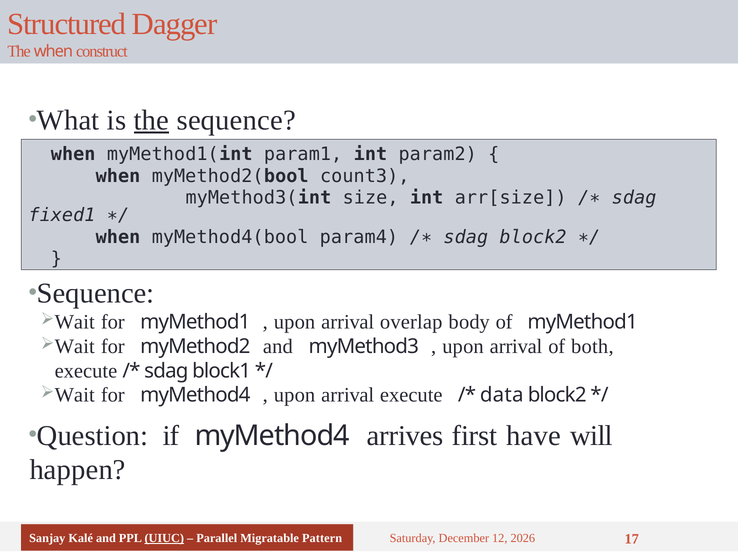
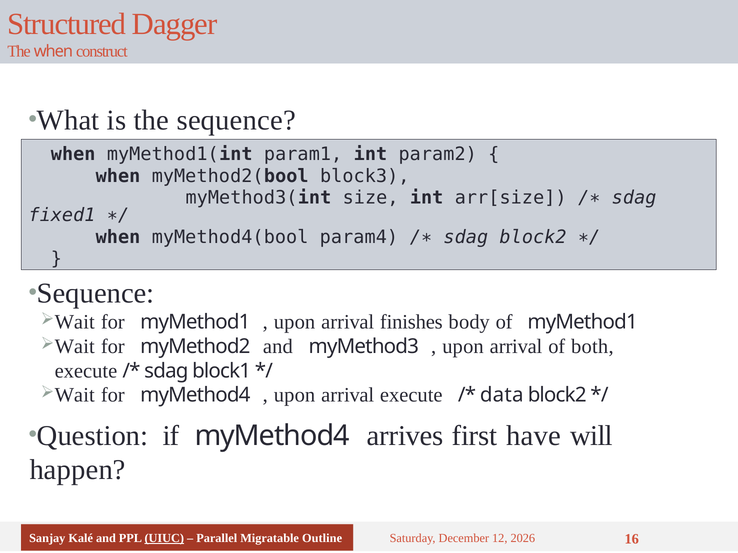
the at (151, 120) underline: present -> none
count3: count3 -> block3
overlap: overlap -> finishes
Pattern: Pattern -> Outline
17: 17 -> 16
